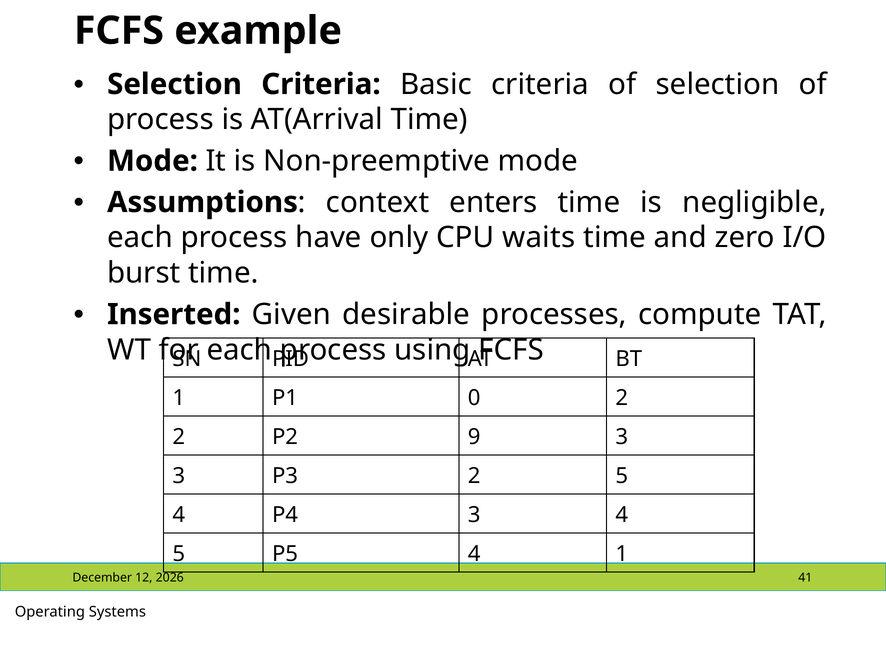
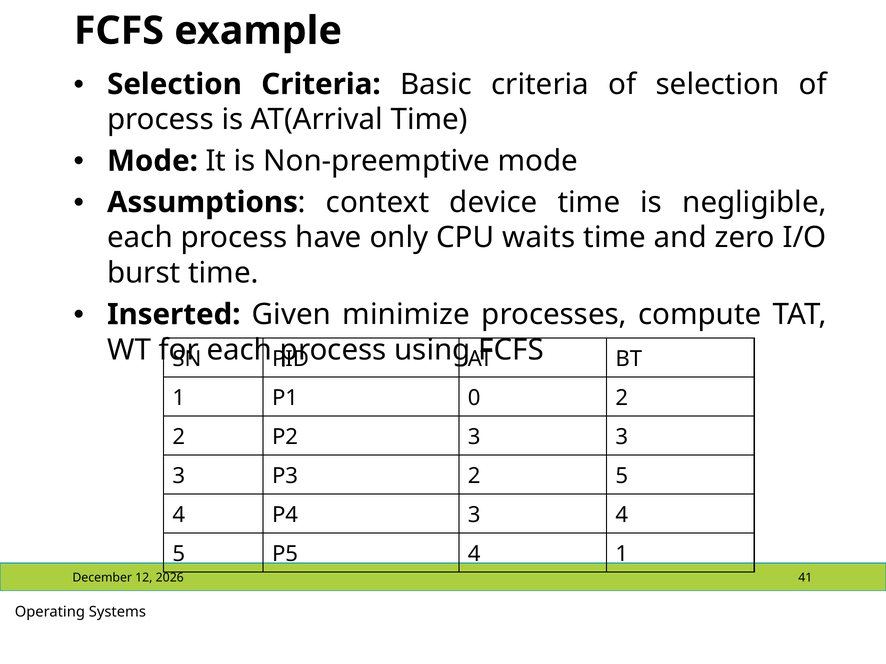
enters: enters -> device
desirable: desirable -> minimize
P2 9: 9 -> 3
